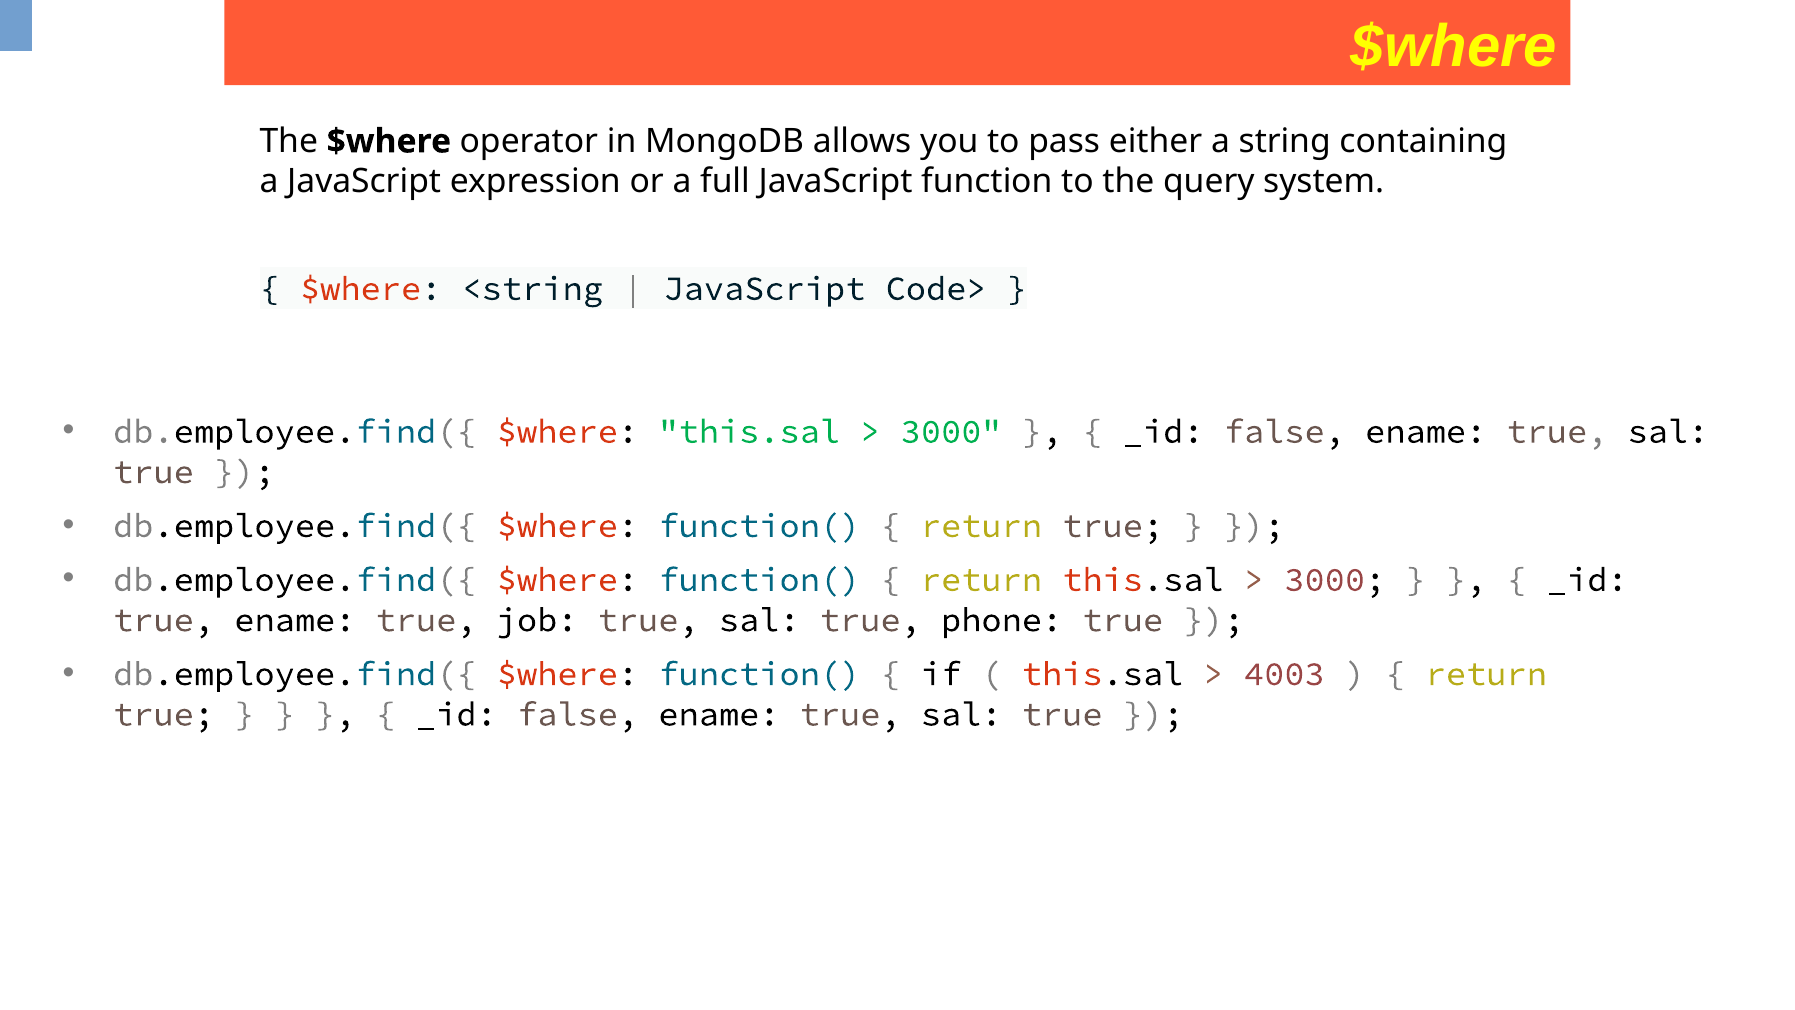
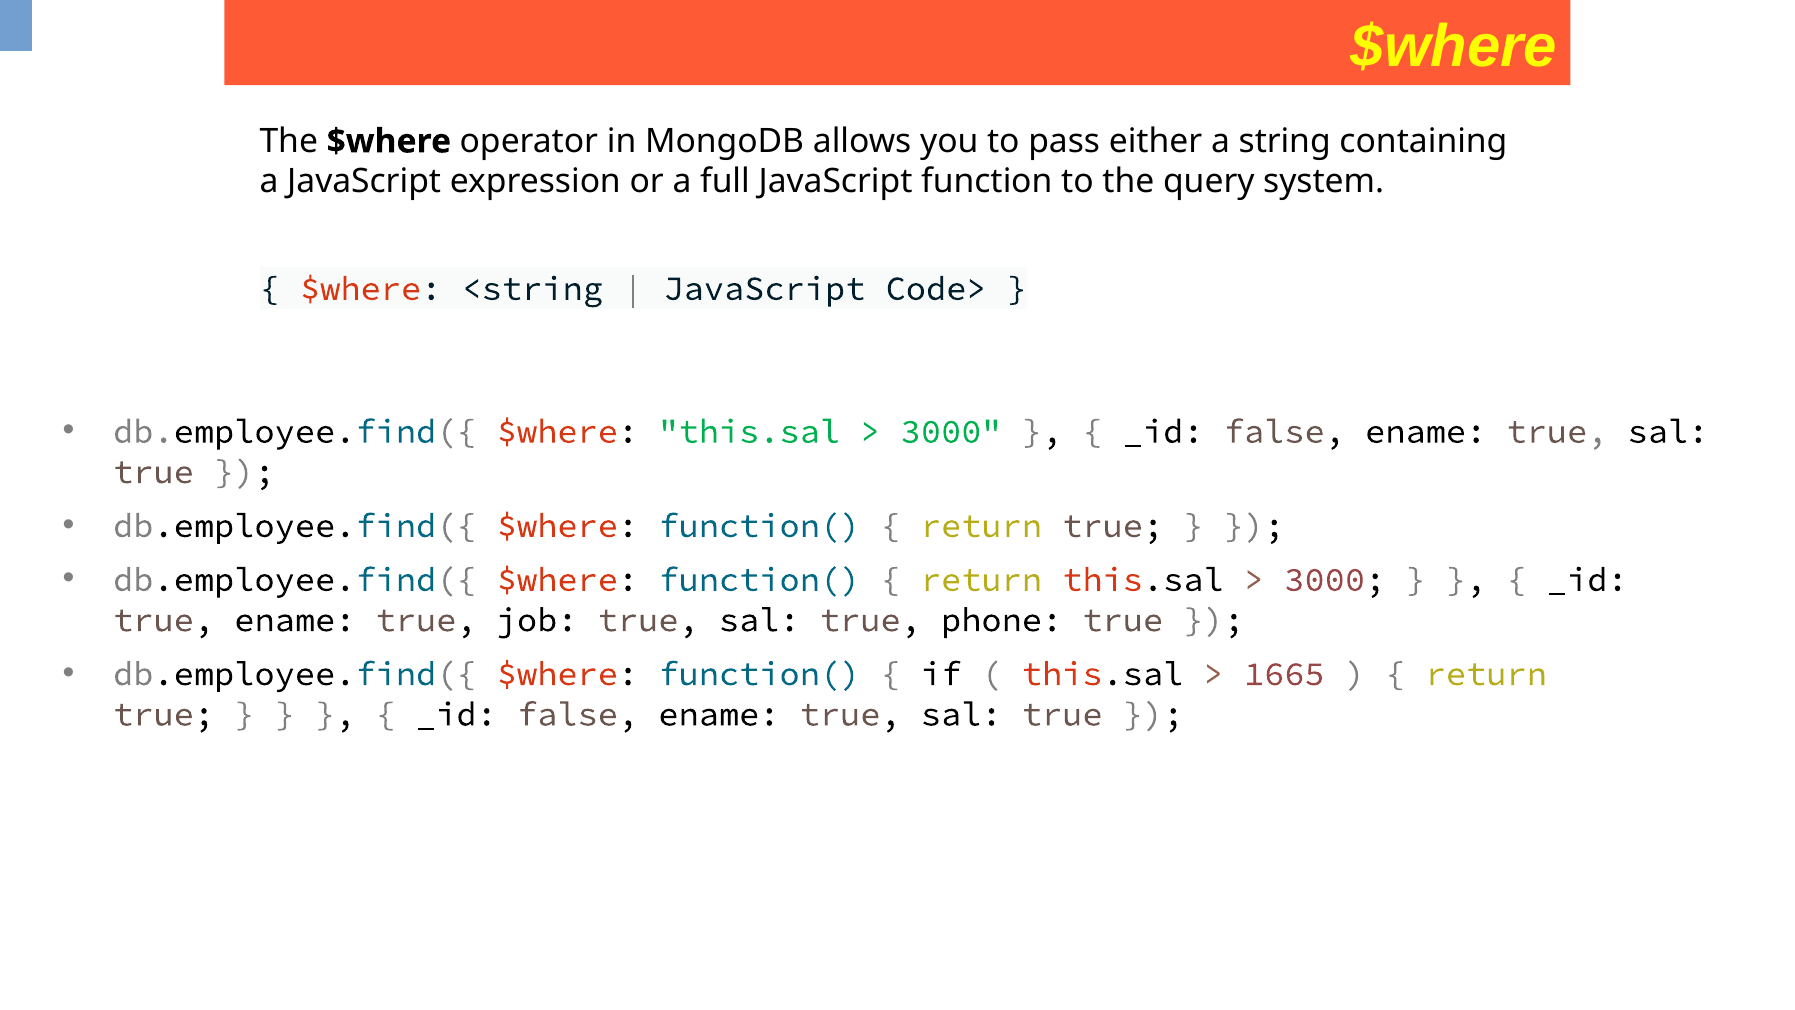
4003: 4003 -> 1665
